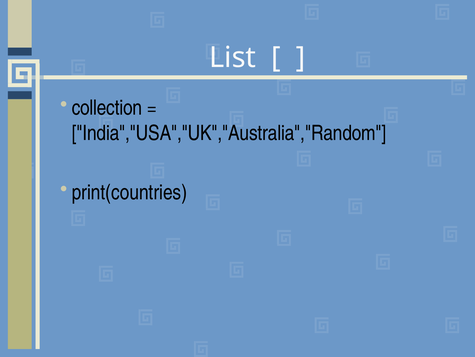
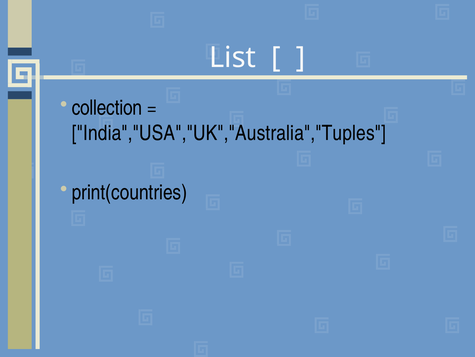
India","USA","UK","Australia","Random: India","USA","UK","Australia","Random -> India","USA","UK","Australia","Tuples
